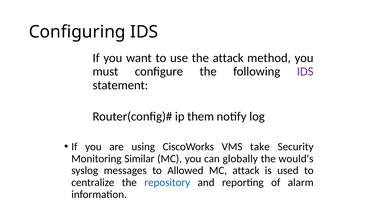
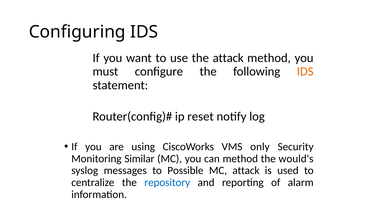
IDS at (305, 71) colour: purple -> orange
them: them -> reset
take: take -> only
can globally: globally -> method
Allowed: Allowed -> Possible
